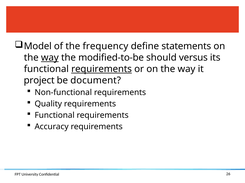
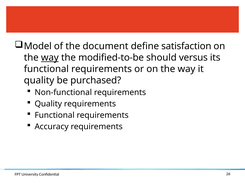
frequency: frequency -> document
statements: statements -> satisfaction
requirements at (102, 69) underline: present -> none
project at (39, 81): project -> quality
document: document -> purchased
